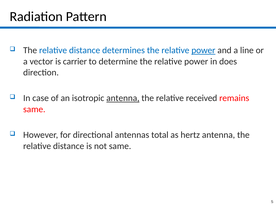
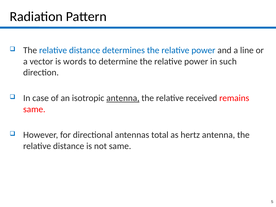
power at (203, 50) underline: present -> none
carrier: carrier -> words
does: does -> such
